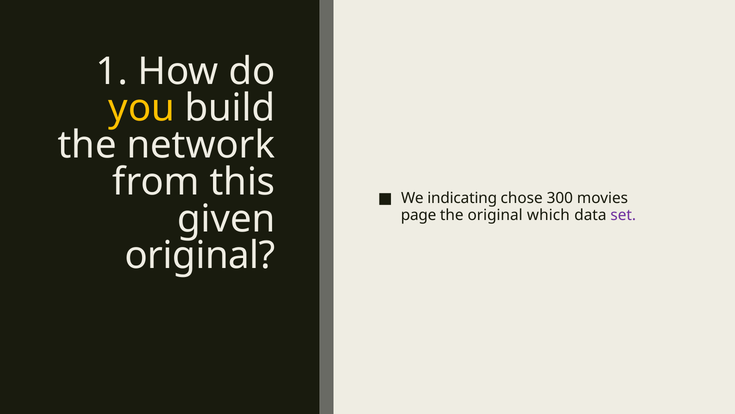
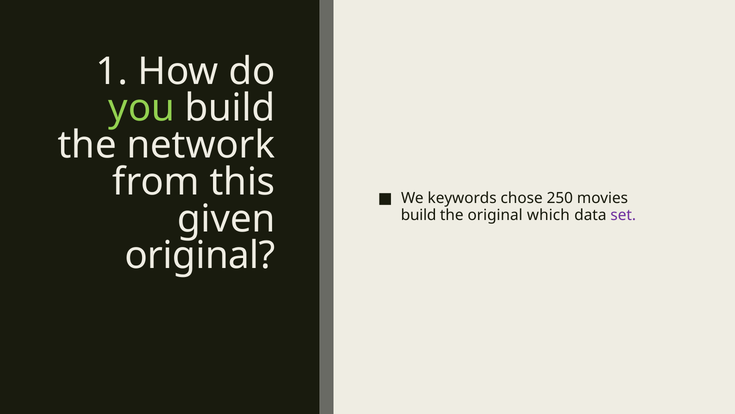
you colour: yellow -> light green
indicating: indicating -> keywords
300: 300 -> 250
page at (419, 215): page -> build
